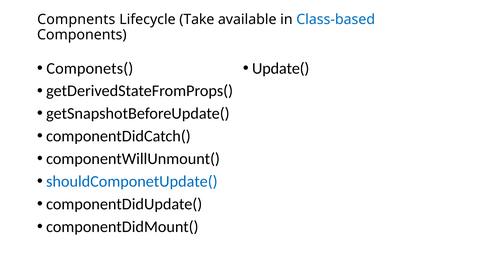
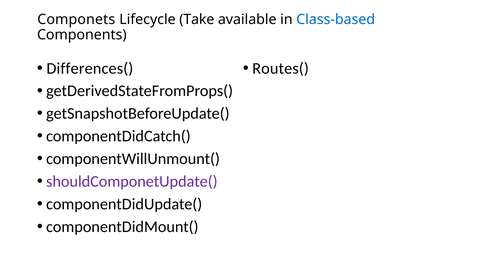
Compnents: Compnents -> Componets
Componets(: Componets( -> Differences(
Update(: Update( -> Routes(
shouldComponetUpdate( colour: blue -> purple
